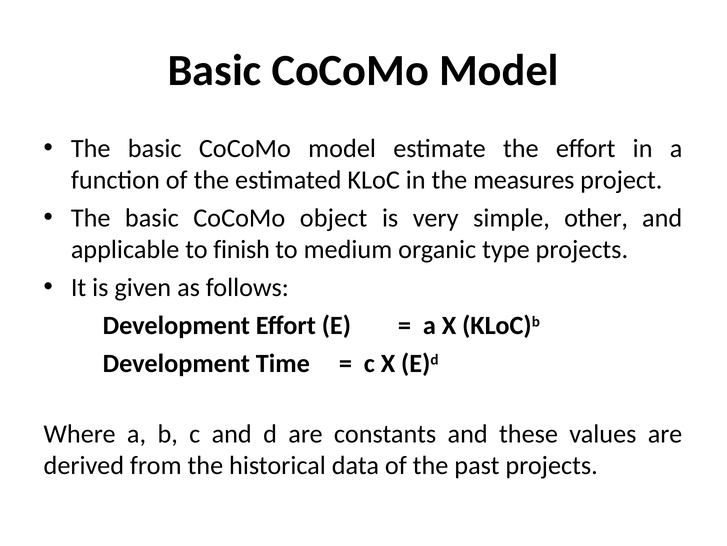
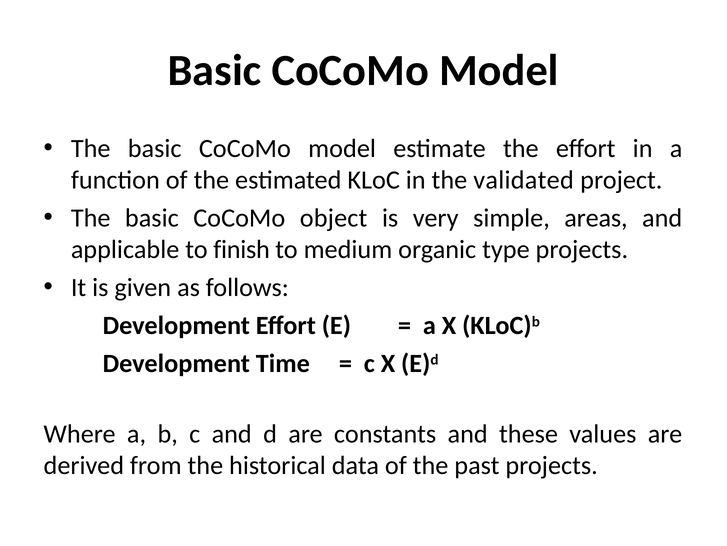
measures: measures -> validated
other: other -> areas
